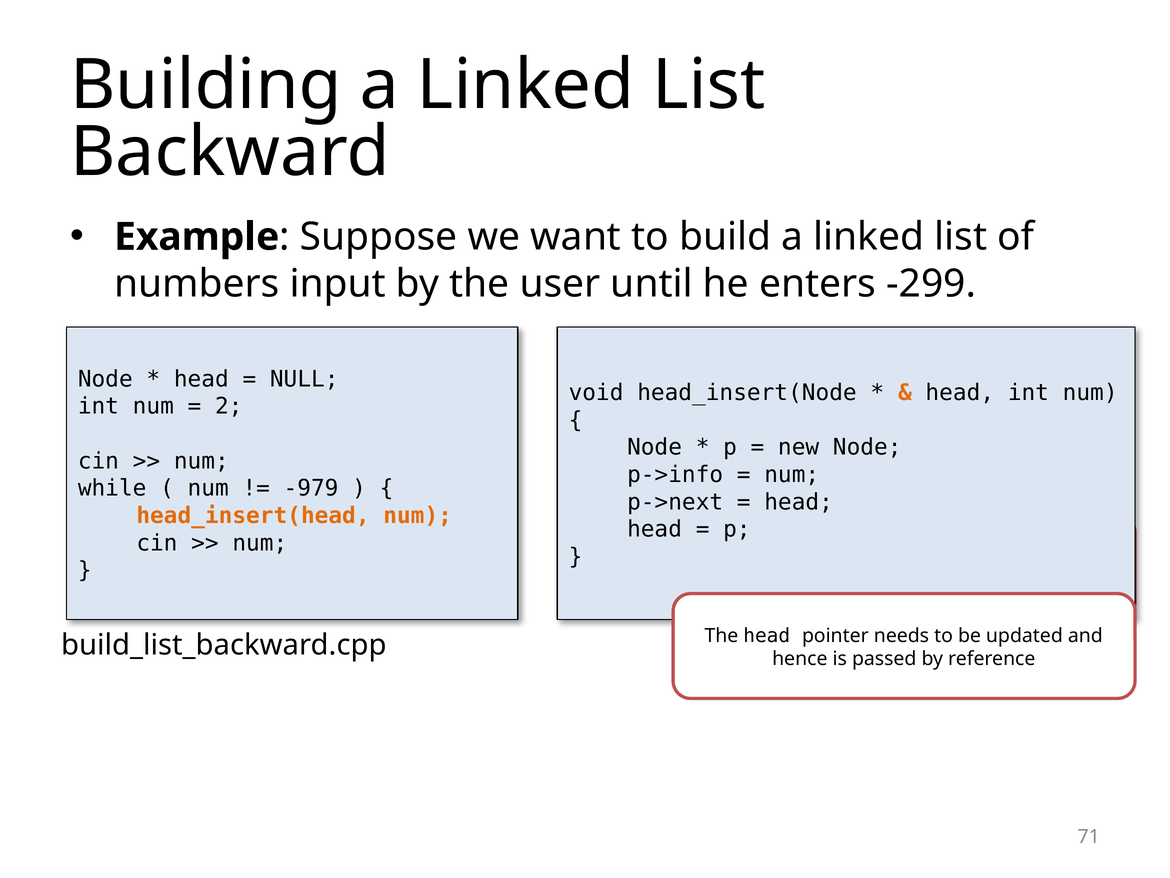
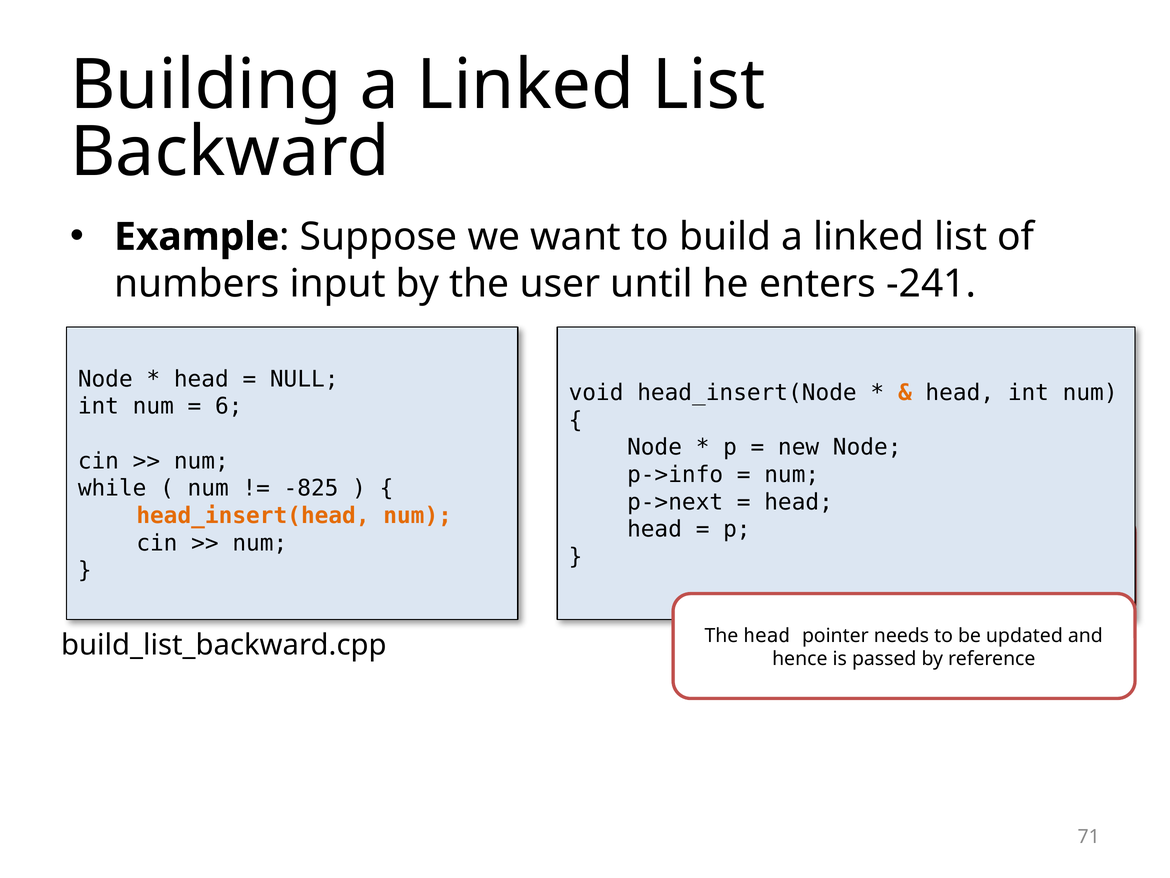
-299: -299 -> -241
2 at (229, 406): 2 -> 6
-979: -979 -> -825
